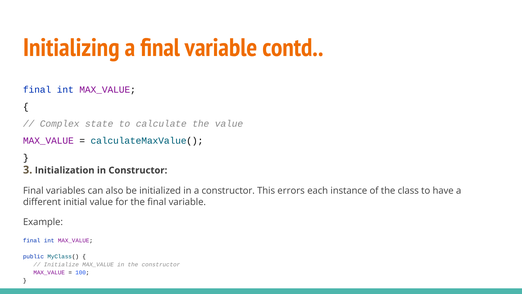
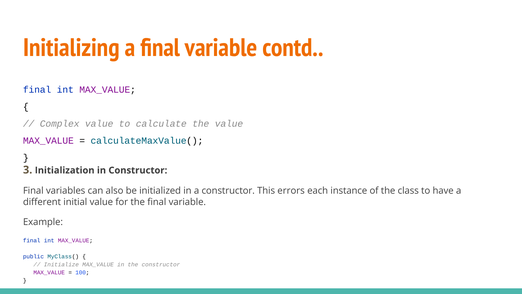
Complex state: state -> value
